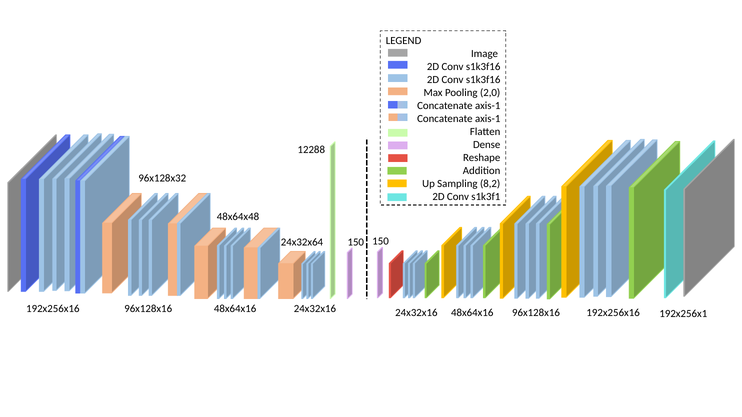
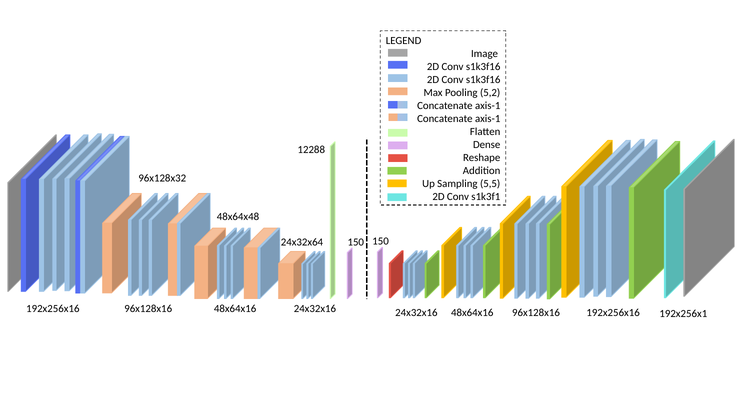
2,0: 2,0 -> 5,2
8,2: 8,2 -> 5,5
